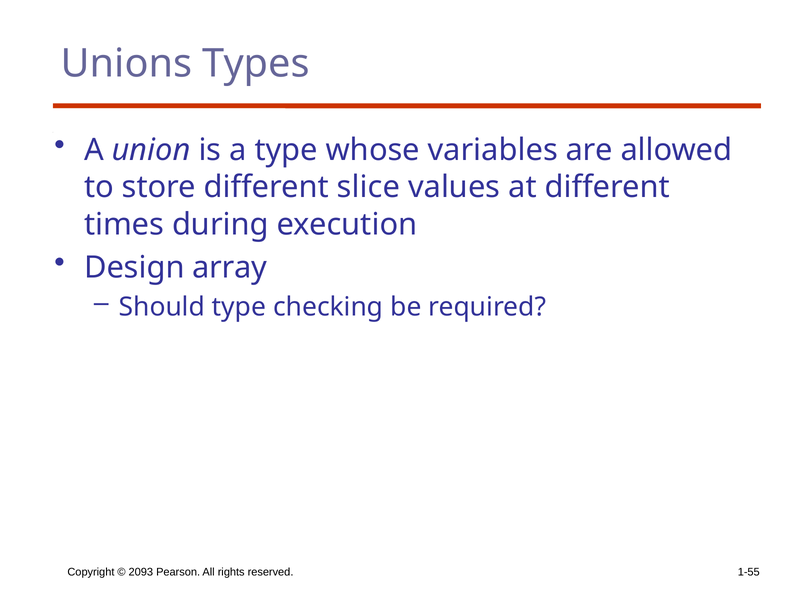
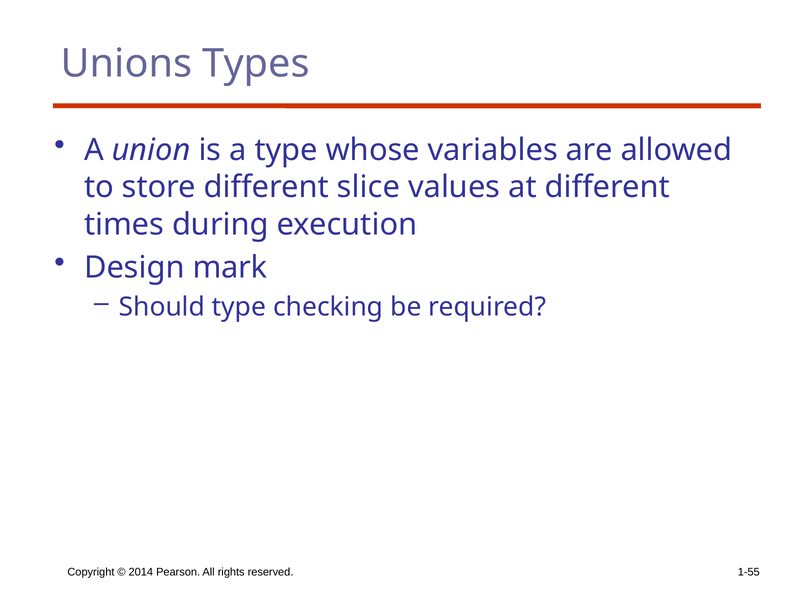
array: array -> mark
2093: 2093 -> 2014
